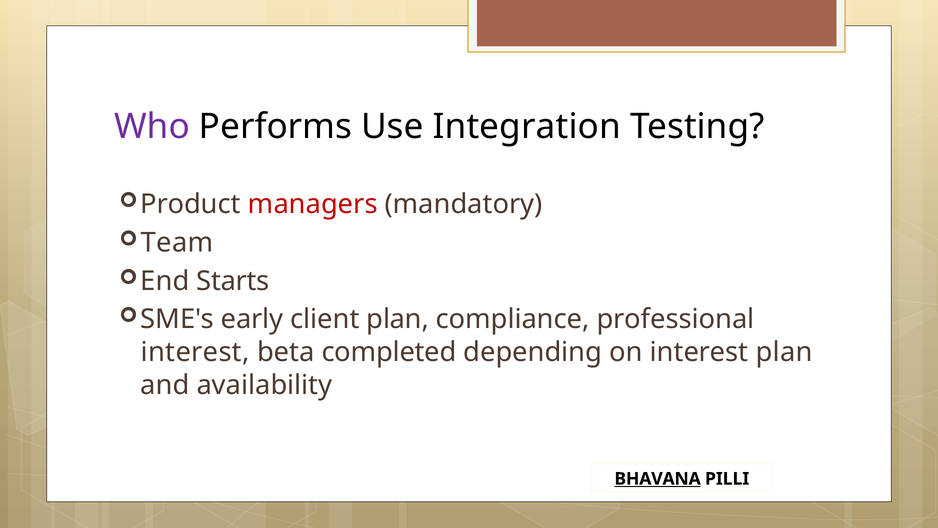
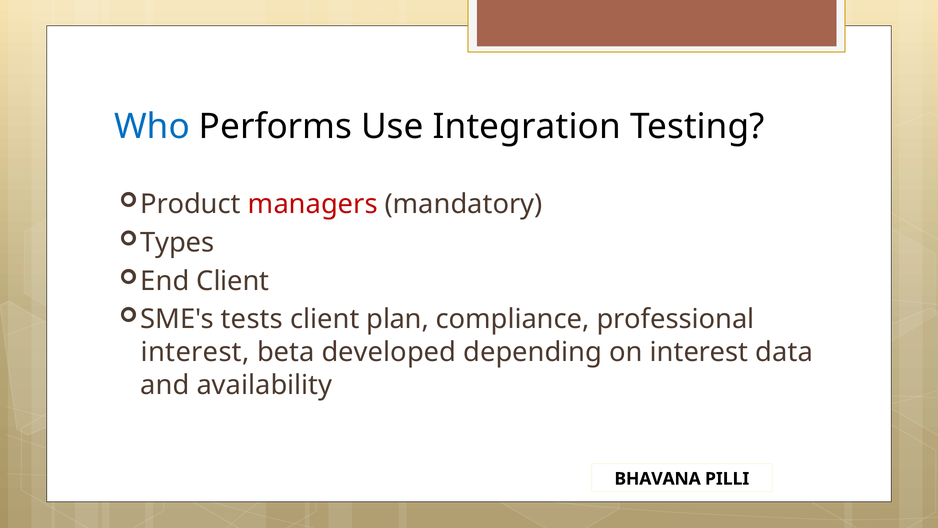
Who colour: purple -> blue
Team: Team -> Types
End Starts: Starts -> Client
early: early -> tests
completed: completed -> developed
interest plan: plan -> data
BHAVANA underline: present -> none
